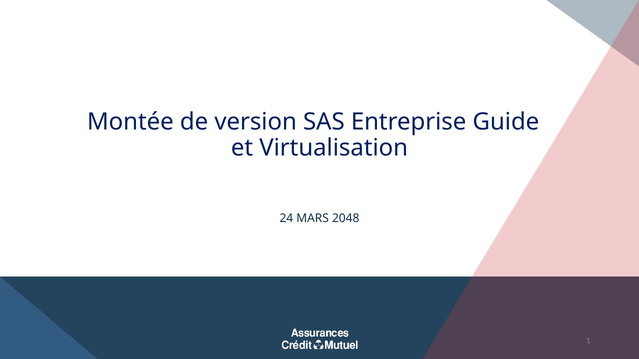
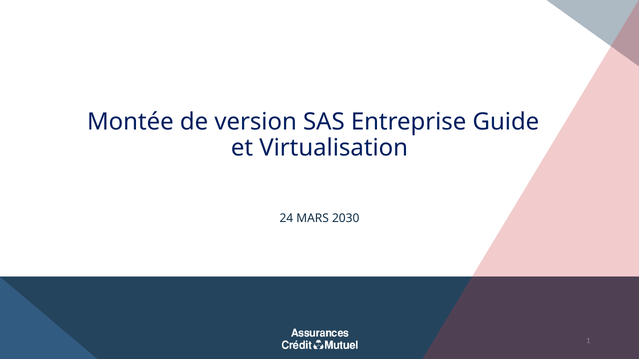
2048: 2048 -> 2030
